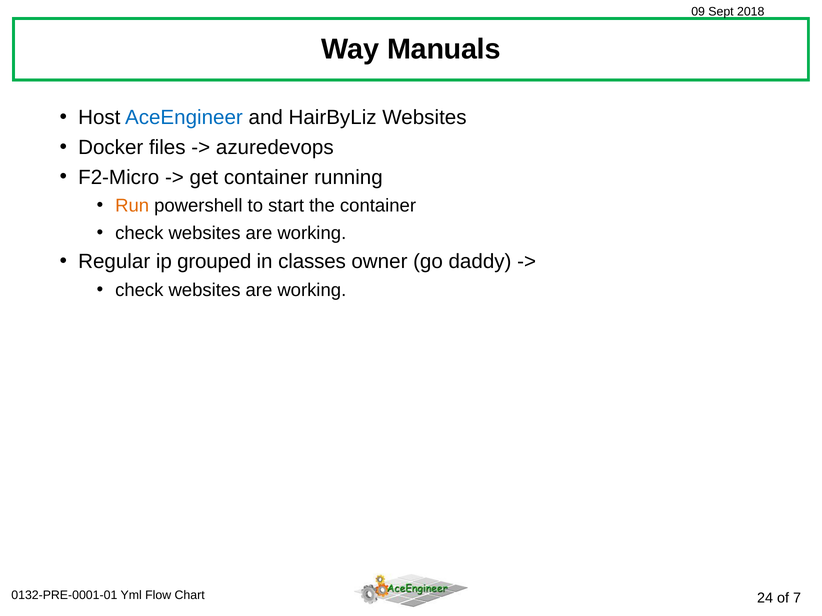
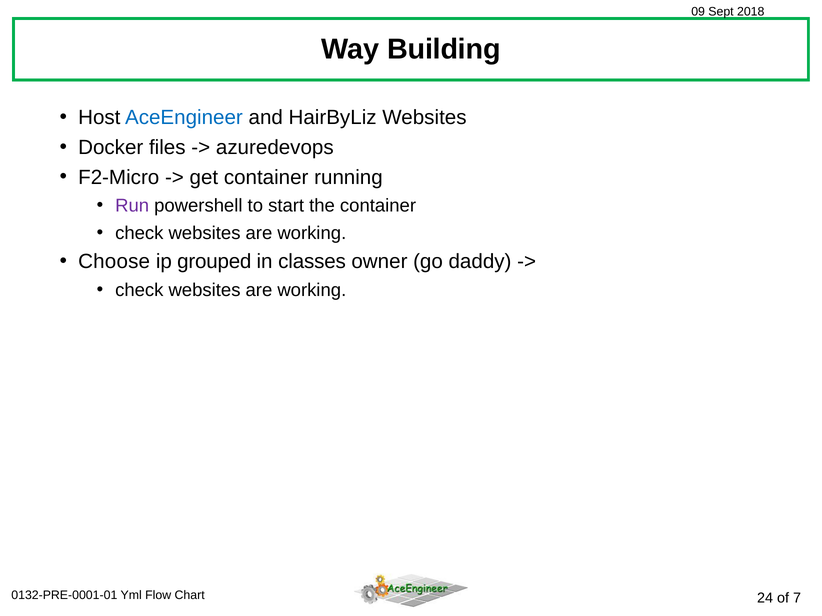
Manuals: Manuals -> Building
Run colour: orange -> purple
Regular: Regular -> Choose
